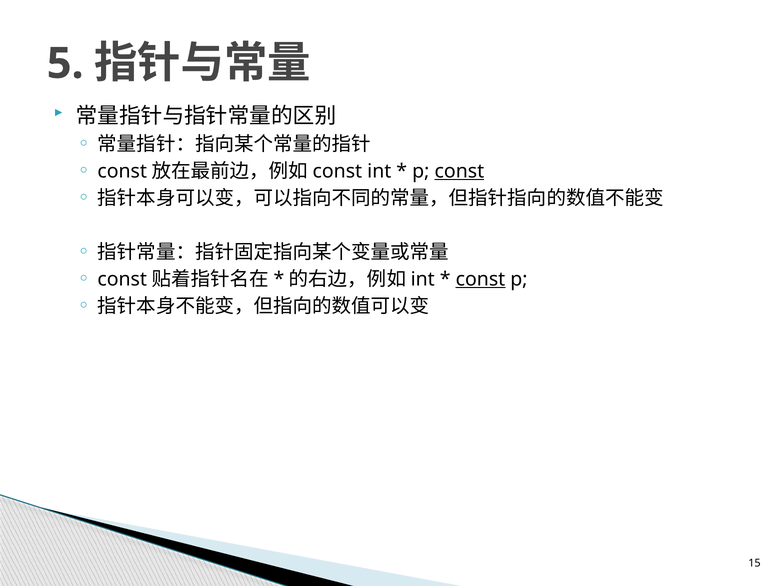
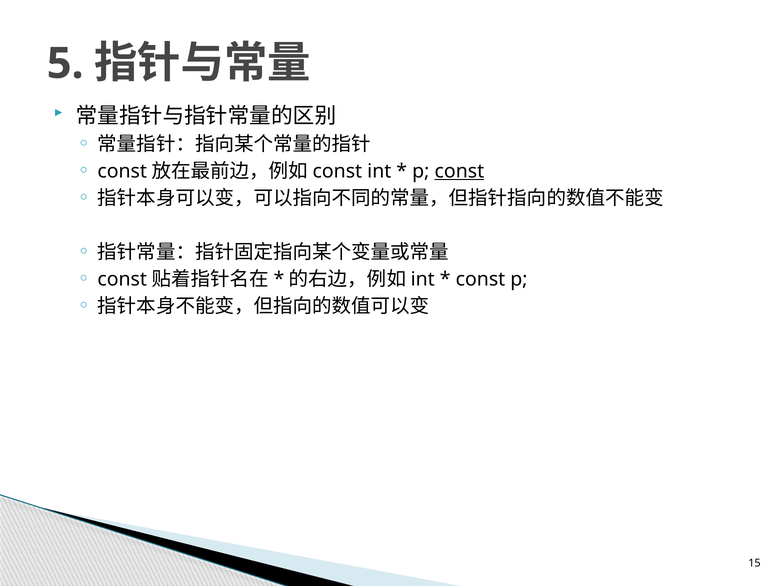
const at (480, 279) underline: present -> none
